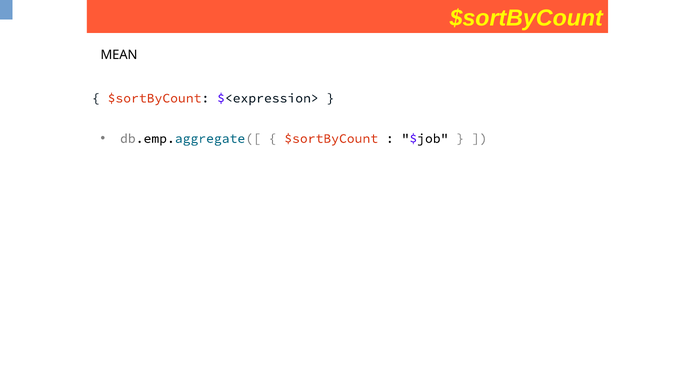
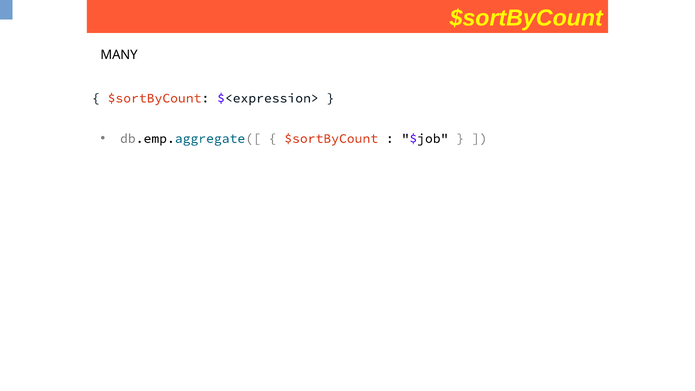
MEAN: MEAN -> MANY
